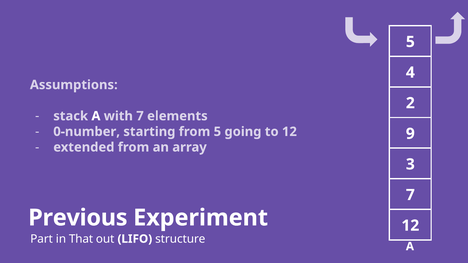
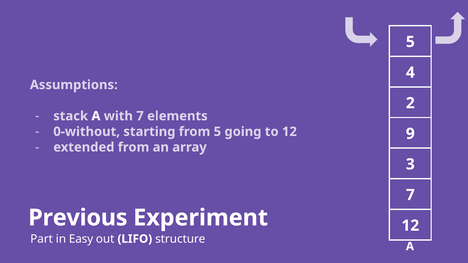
0-number: 0-number -> 0-without
That: That -> Easy
